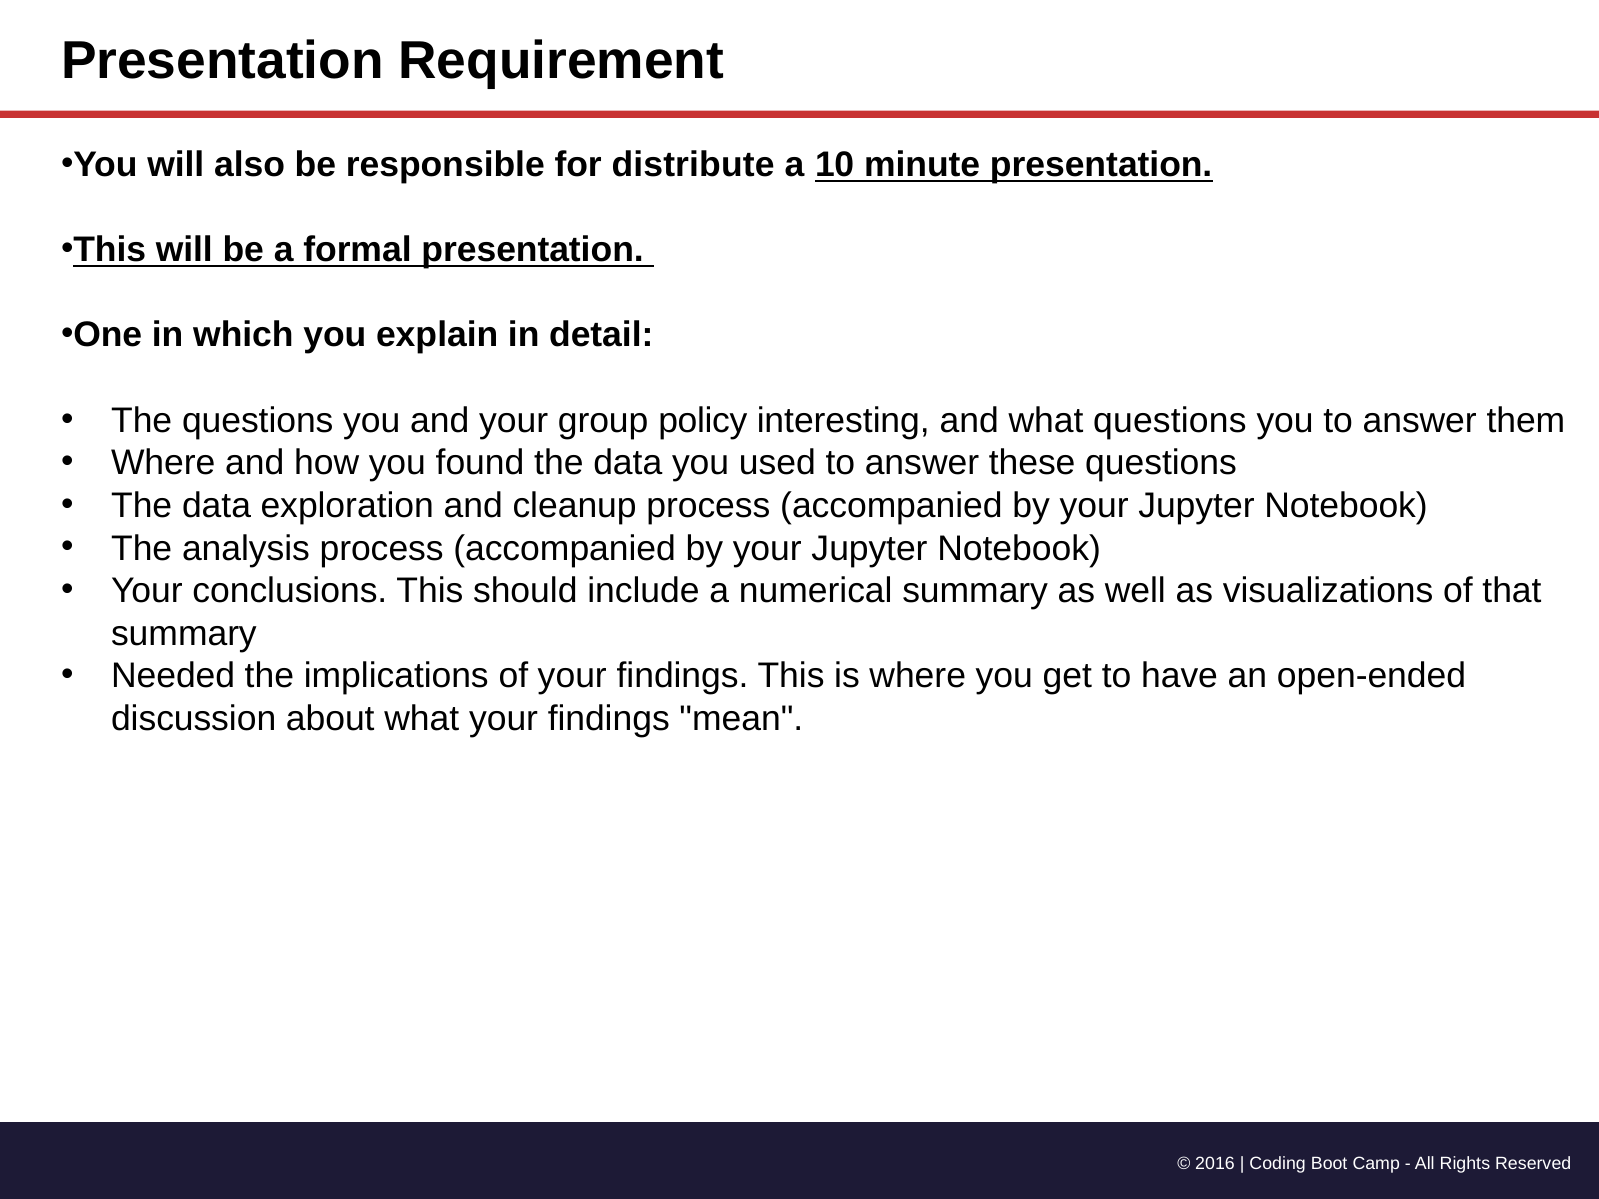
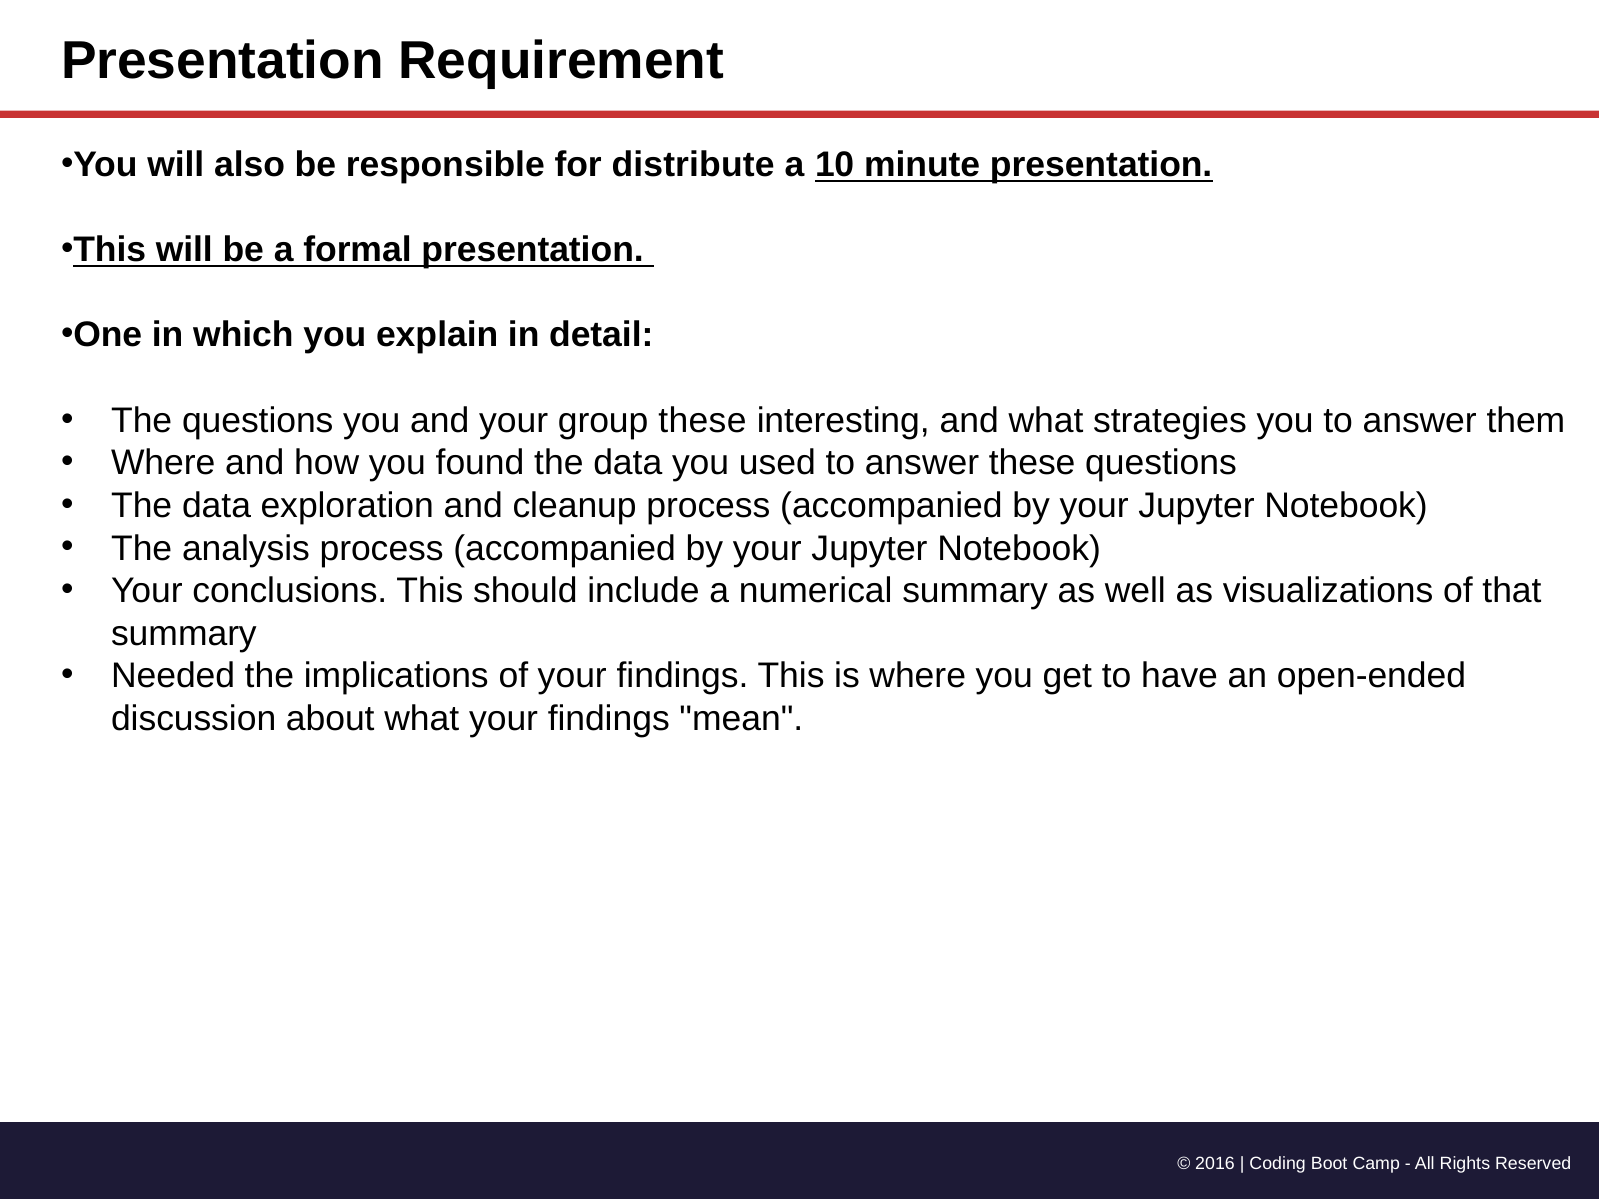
group policy: policy -> these
what questions: questions -> strategies
